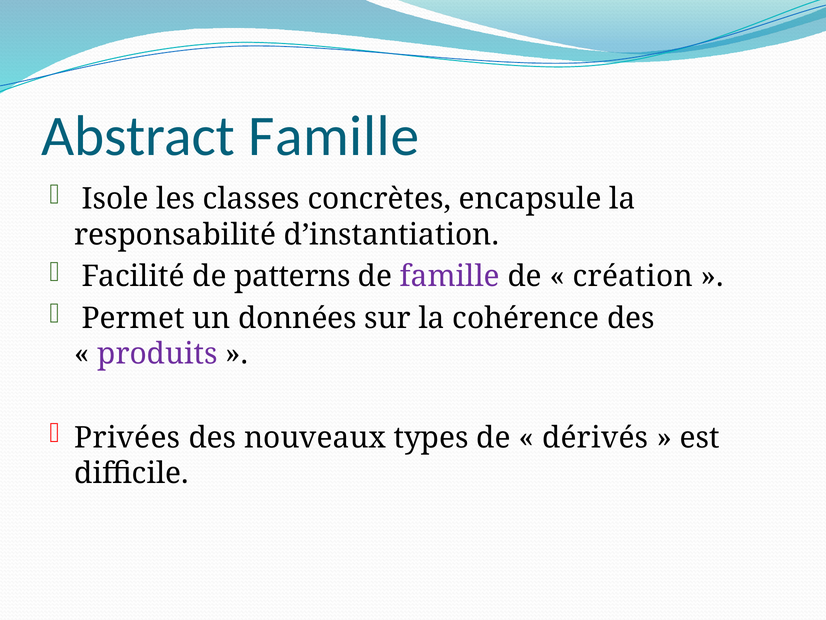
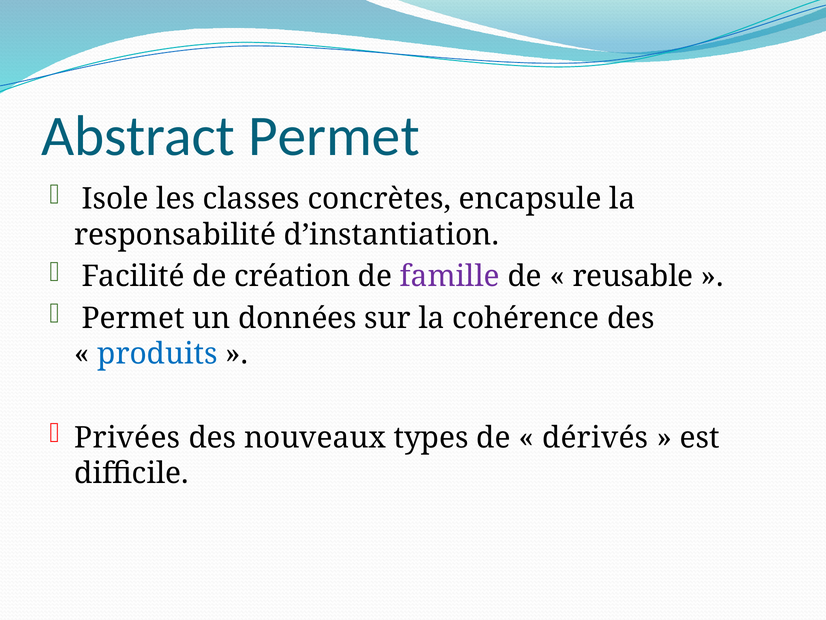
Abstract Famille: Famille -> Permet
patterns: patterns -> création
création: création -> reusable
produits colour: purple -> blue
